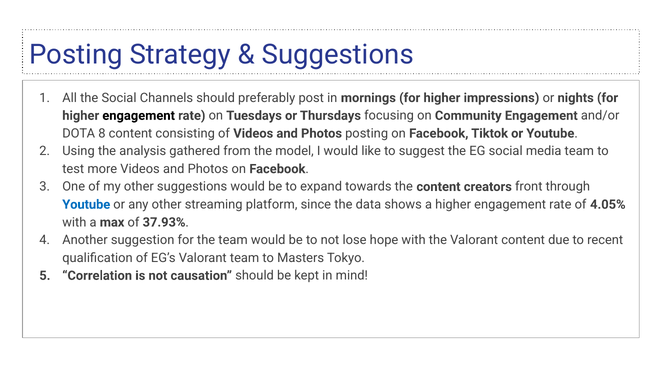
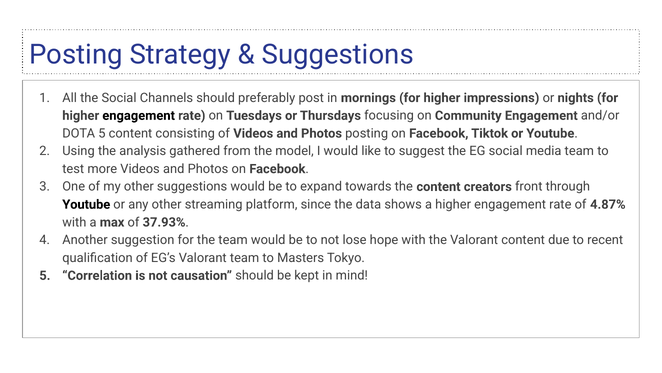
DOTA 8: 8 -> 5
Youtube at (86, 204) colour: blue -> black
4.05%: 4.05% -> 4.87%
